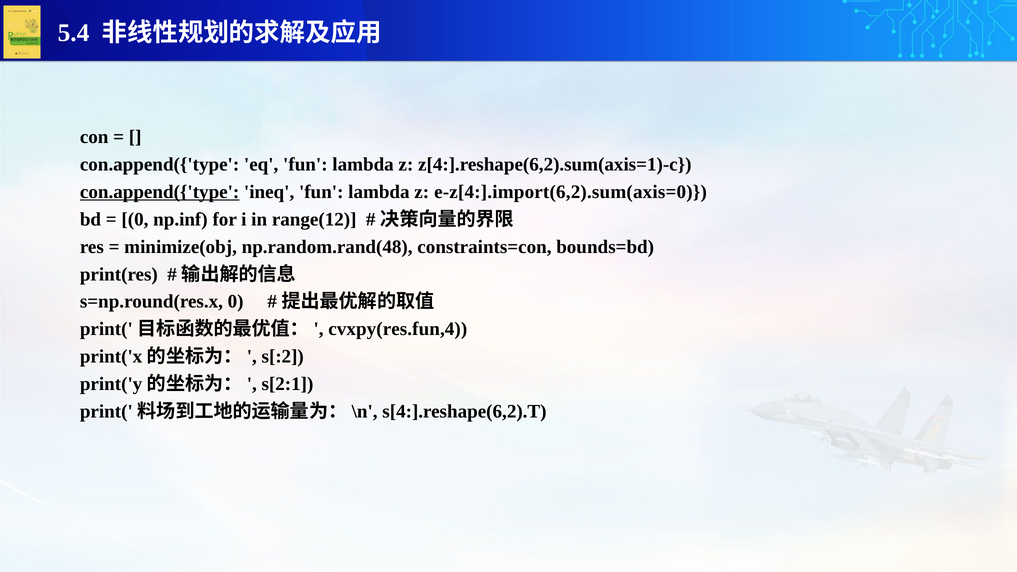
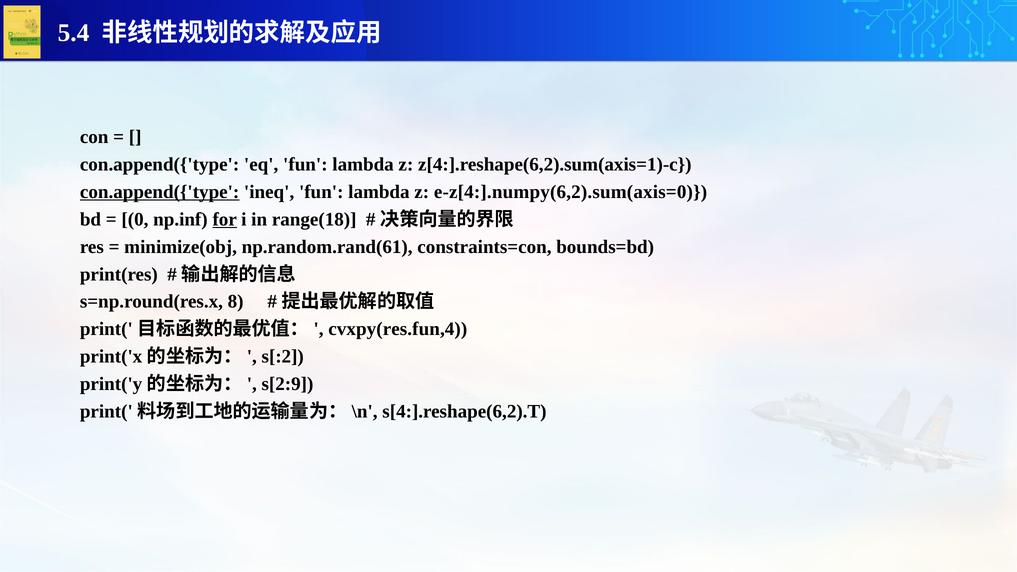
e-z[4:].import(6,2).sum(axis=0: e-z[4:].import(6,2).sum(axis=0 -> e-z[4:].numpy(6,2).sum(axis=0
for underline: none -> present
range(12: range(12 -> range(18
np.random.rand(48: np.random.rand(48 -> np.random.rand(61
s=np.round(res.x 0: 0 -> 8
s[2:1: s[2:1 -> s[2:9
